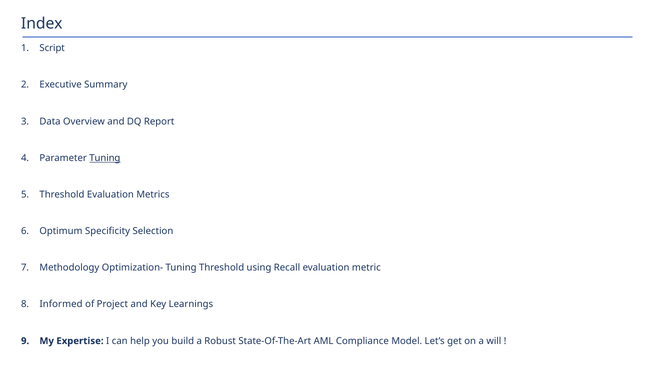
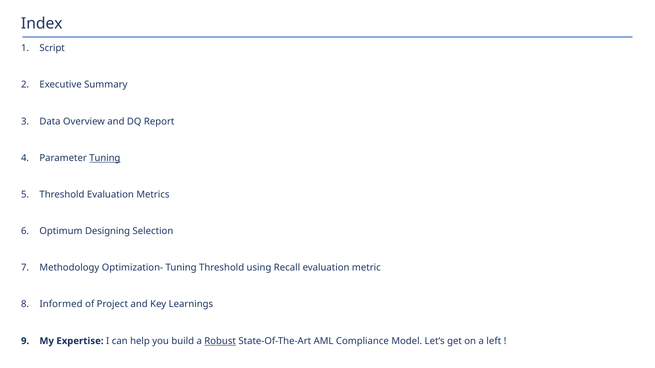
Specificity: Specificity -> Designing
Robust underline: none -> present
will: will -> left
